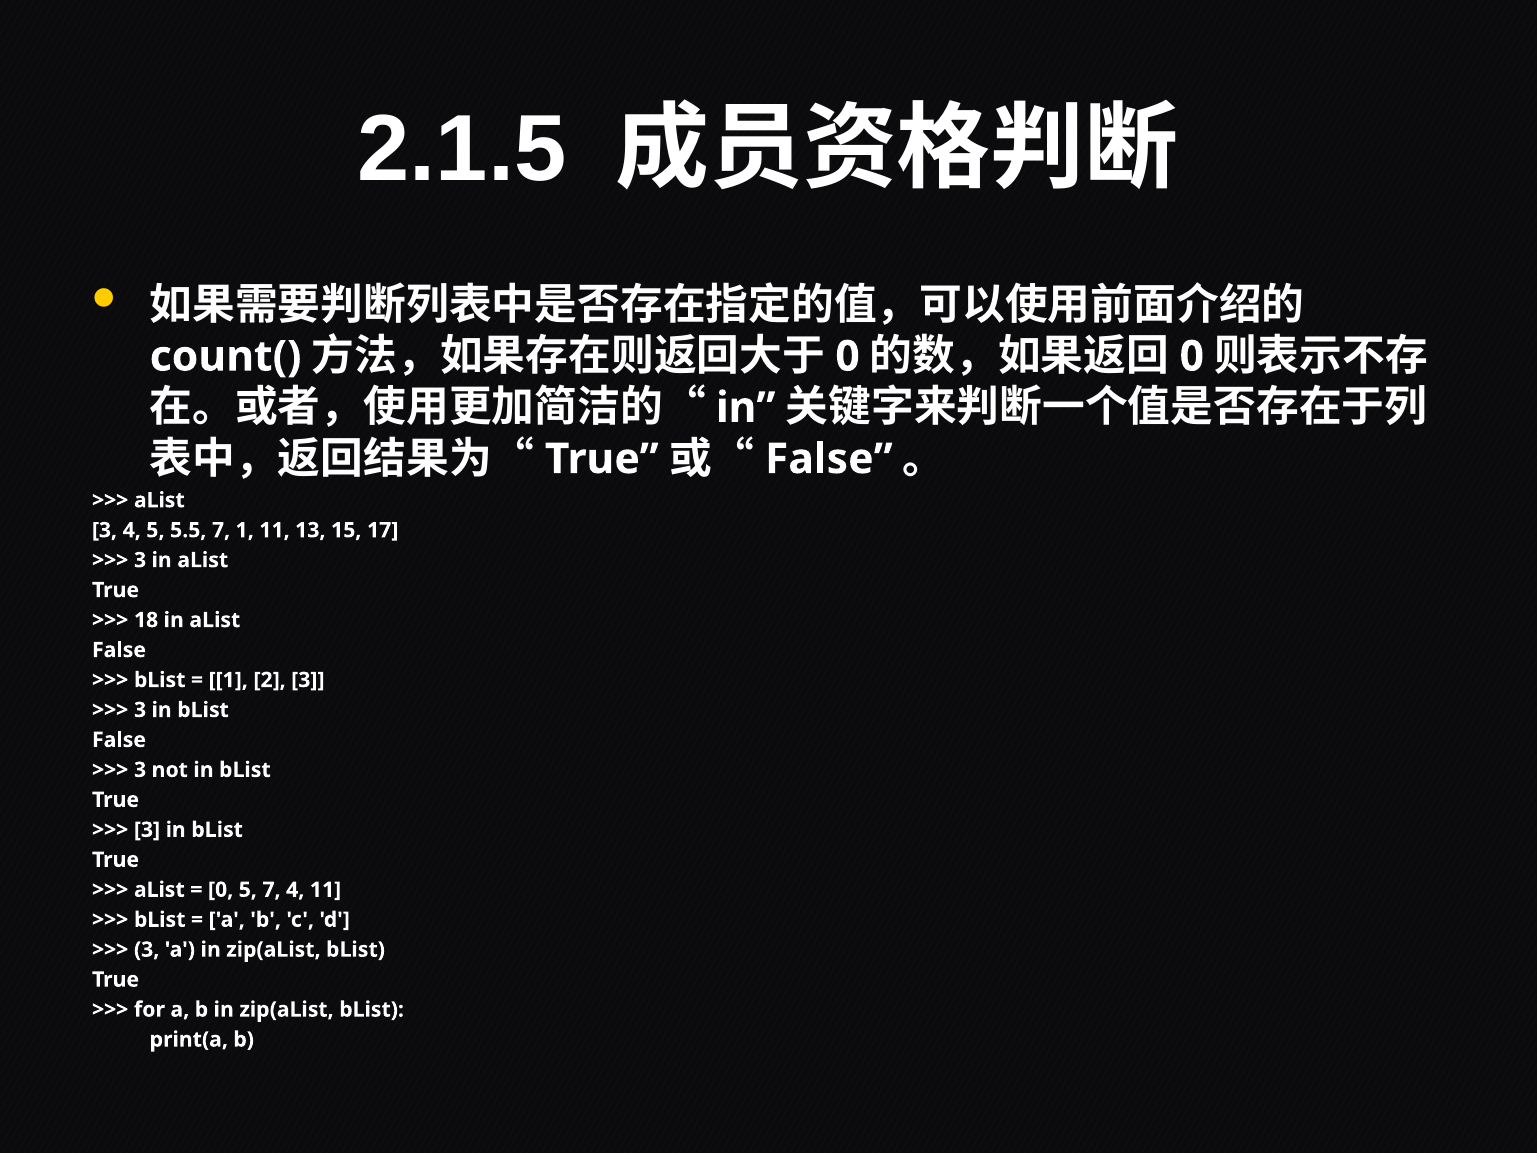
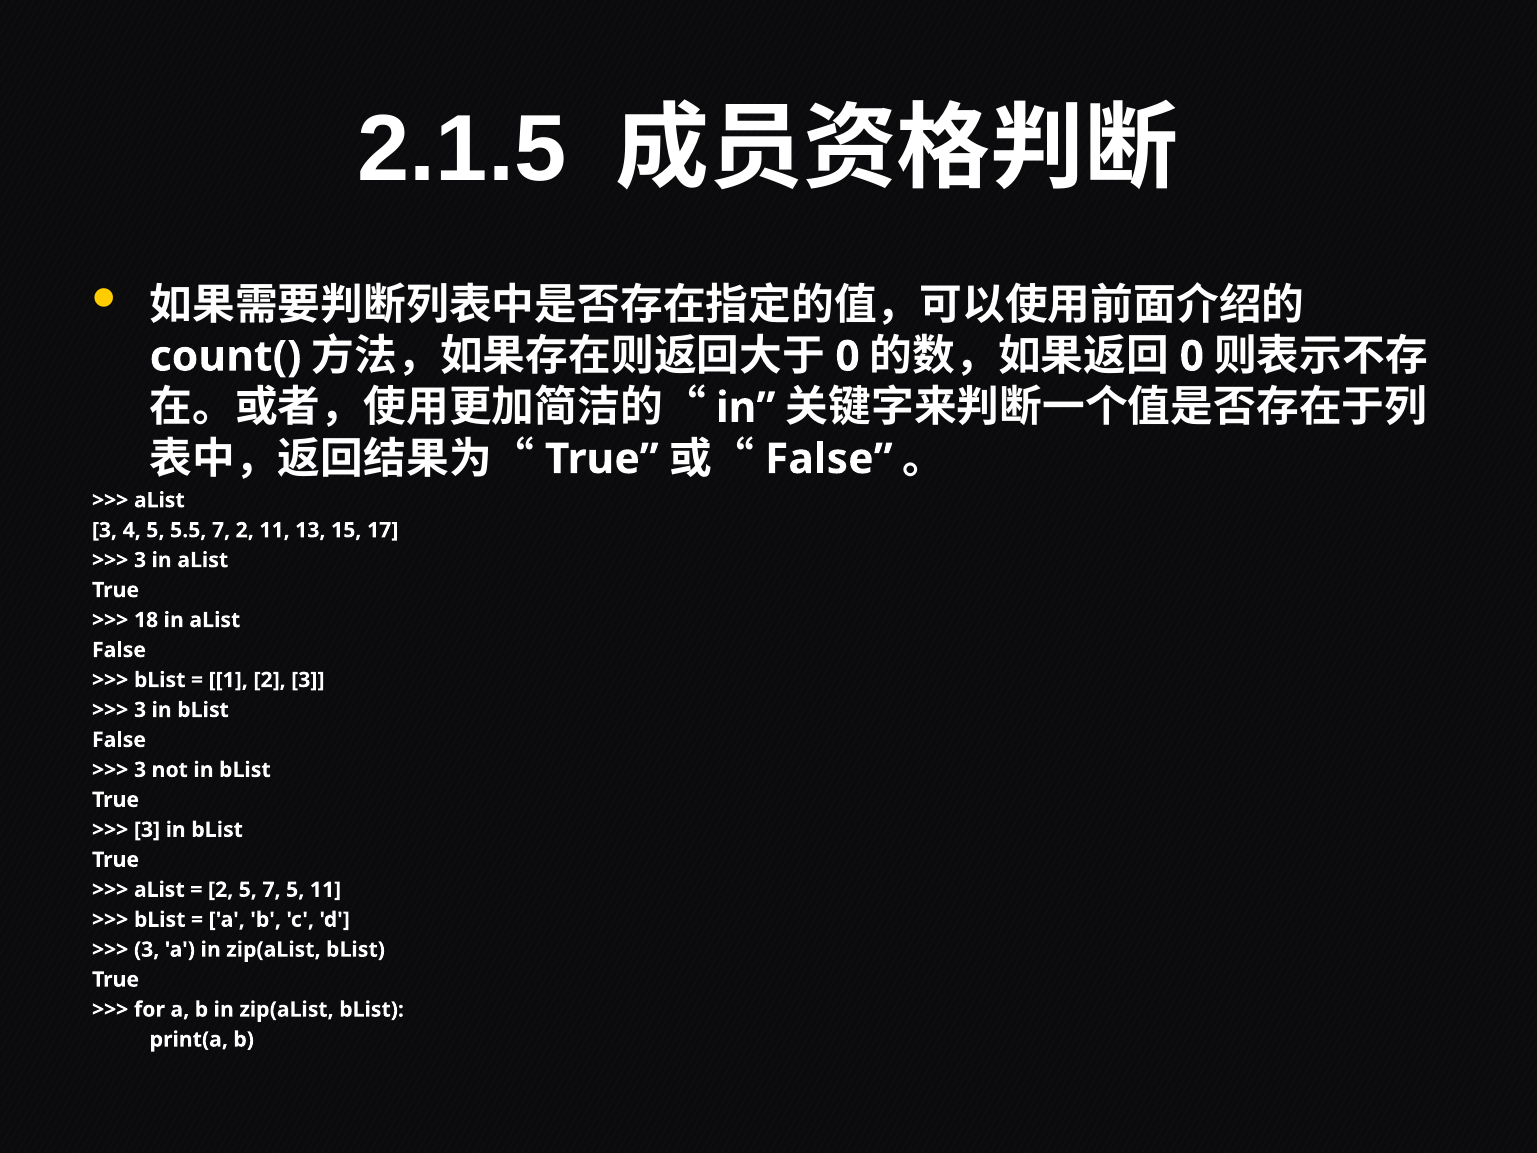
7 1: 1 -> 2
0 at (221, 890): 0 -> 2
7 4: 4 -> 5
